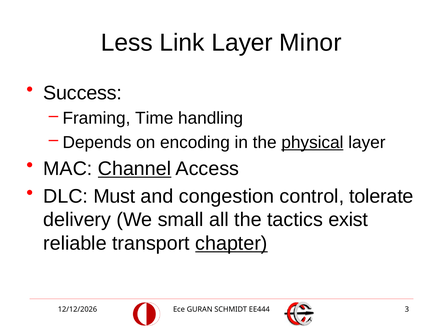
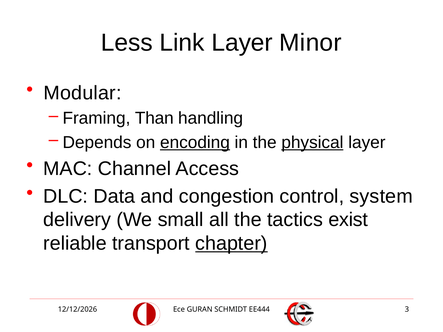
Success: Success -> Modular
Time: Time -> Than
encoding underline: none -> present
Channel underline: present -> none
Must: Must -> Data
tolerate: tolerate -> system
